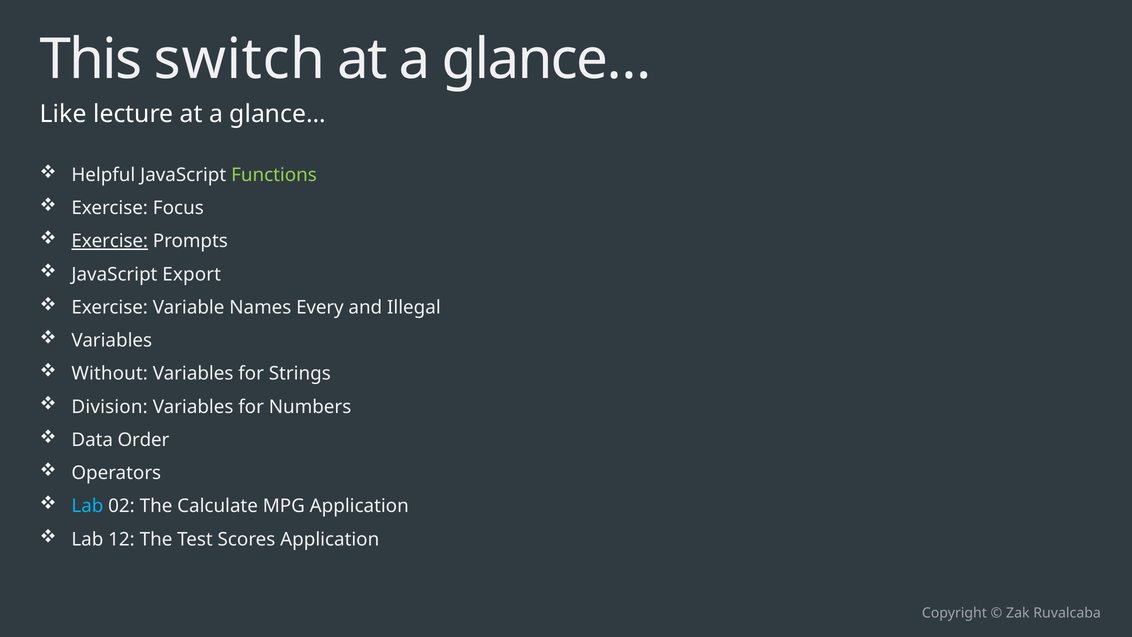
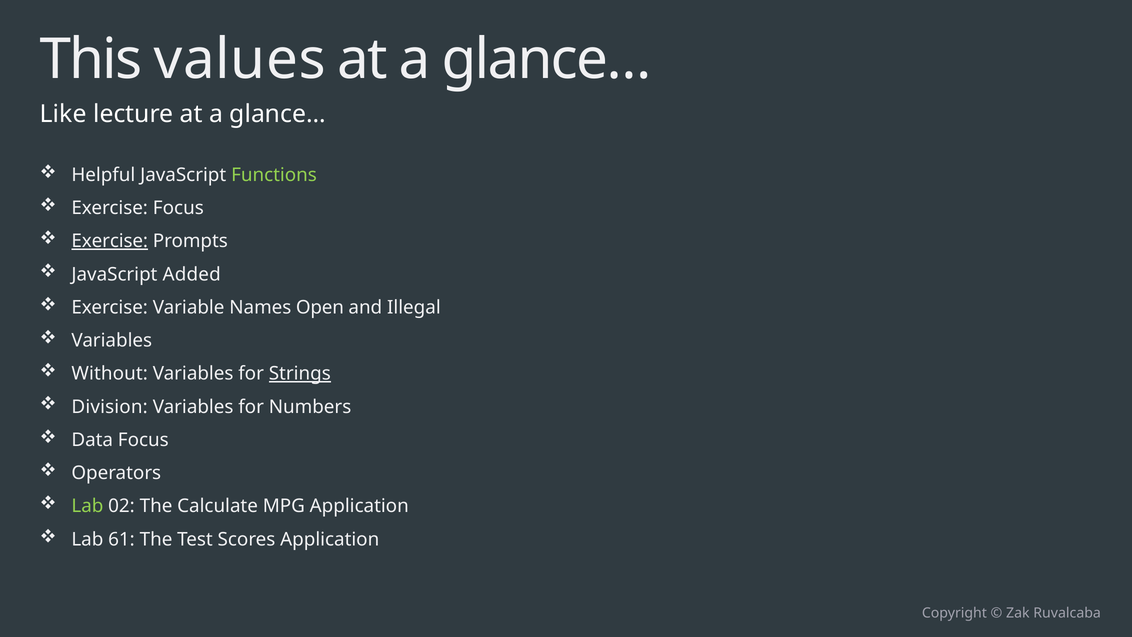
switch: switch -> values
Export: Export -> Added
Every: Every -> Open
Strings underline: none -> present
Data Order: Order -> Focus
Lab at (87, 506) colour: light blue -> light green
12: 12 -> 61
